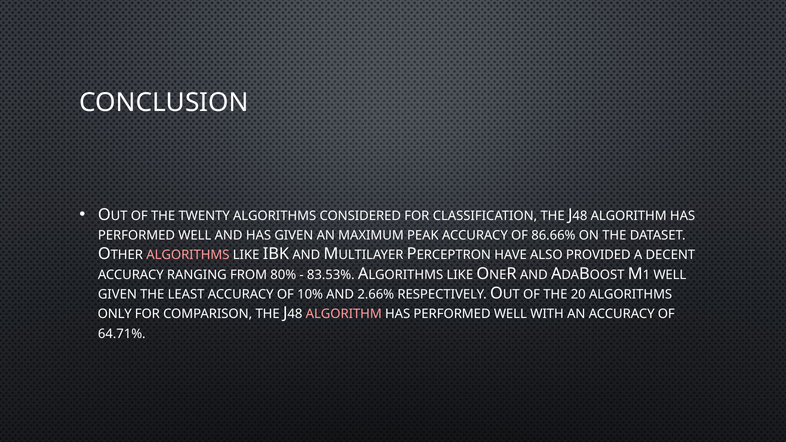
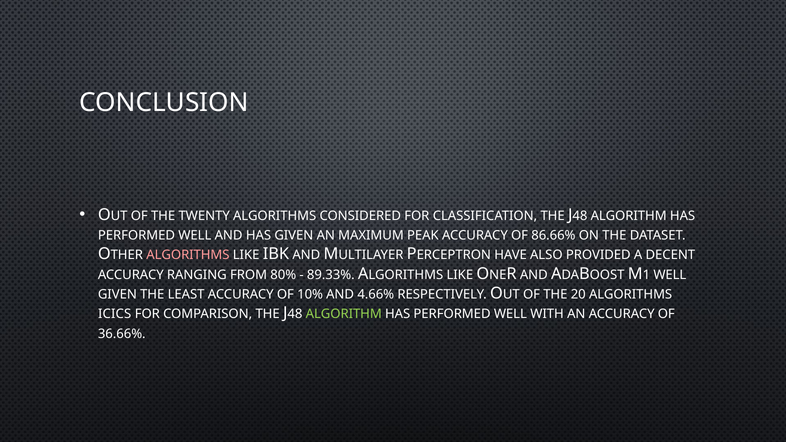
83.53%: 83.53% -> 89.33%
2.66%: 2.66% -> 4.66%
ONLY: ONLY -> ICICS
ALGORITHM at (344, 314) colour: pink -> light green
64.71%: 64.71% -> 36.66%
